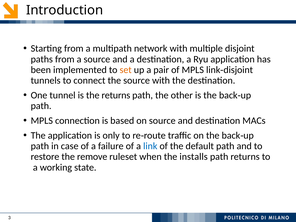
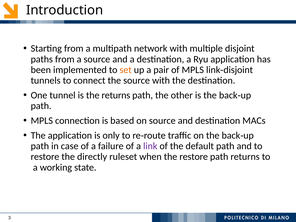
link at (150, 146) colour: blue -> purple
remove: remove -> directly
the installs: installs -> restore
